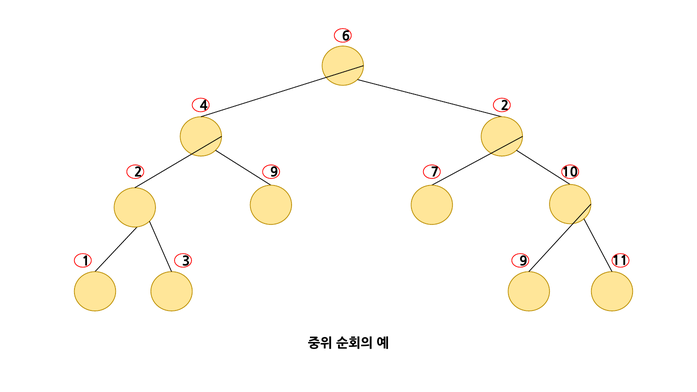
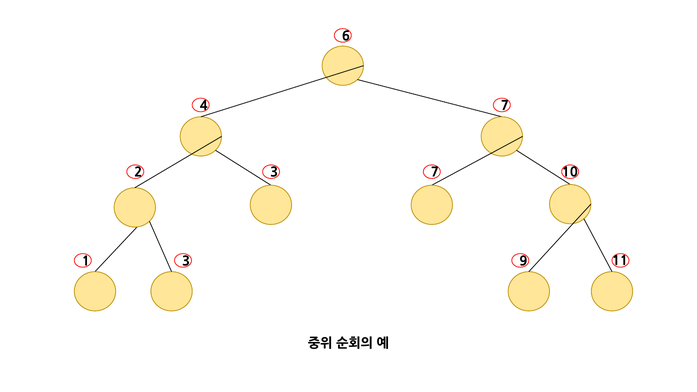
4 2: 2 -> 7
2 9: 9 -> 3
